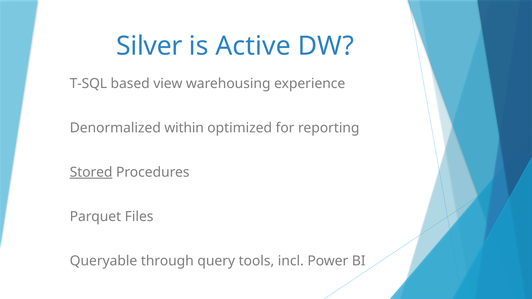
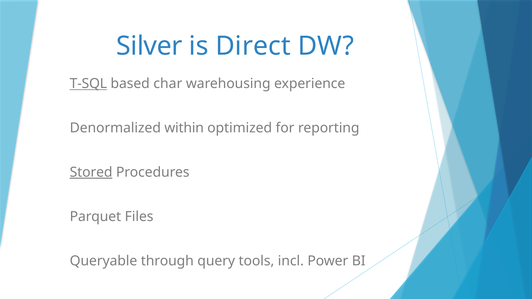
Active: Active -> Direct
T-SQL underline: none -> present
view: view -> char
